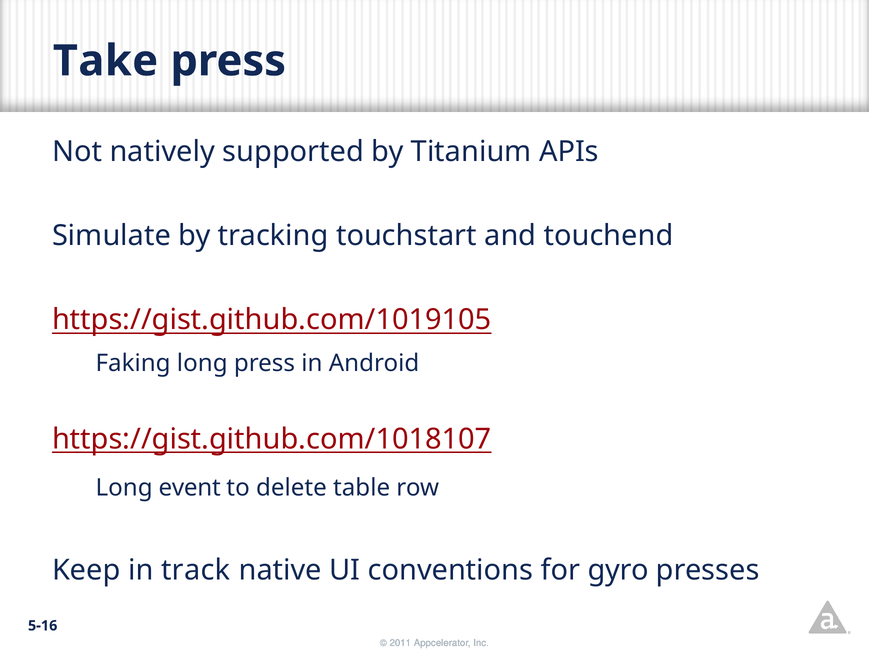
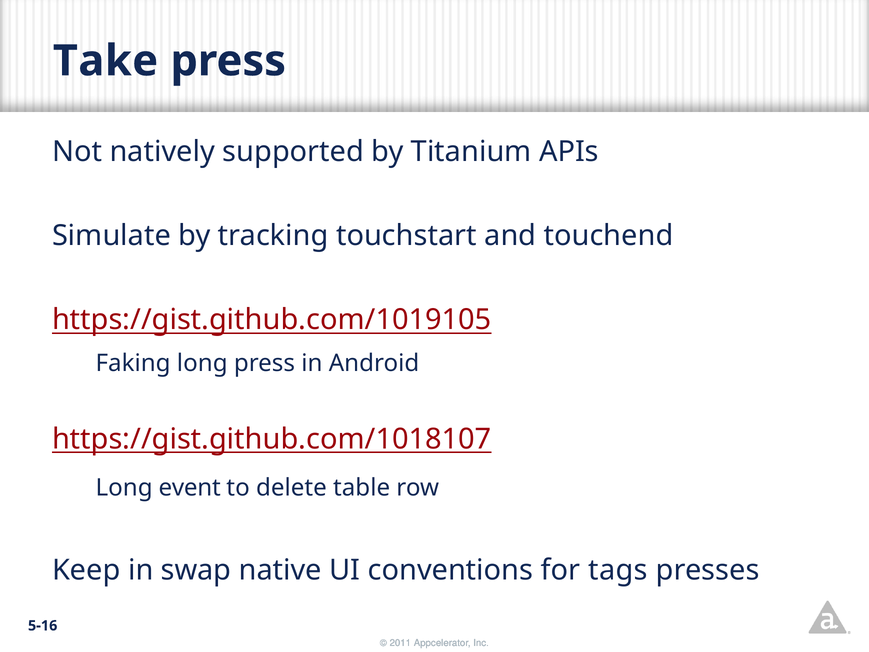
track: track -> swap
gyro: gyro -> tags
